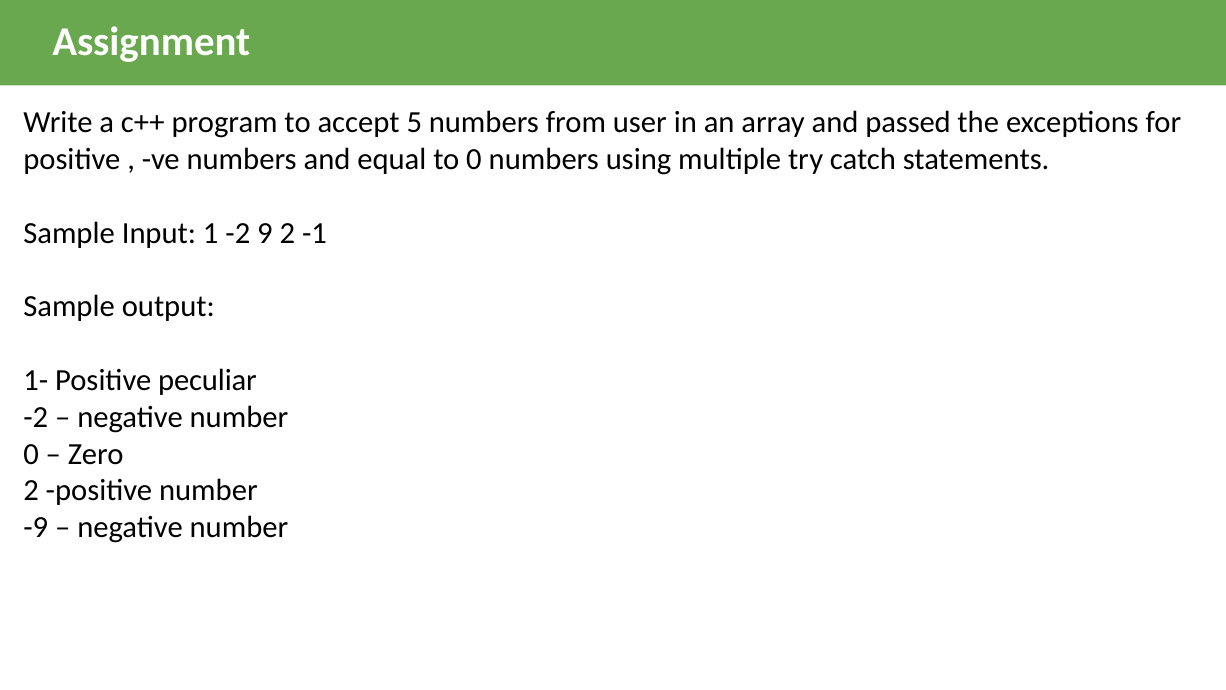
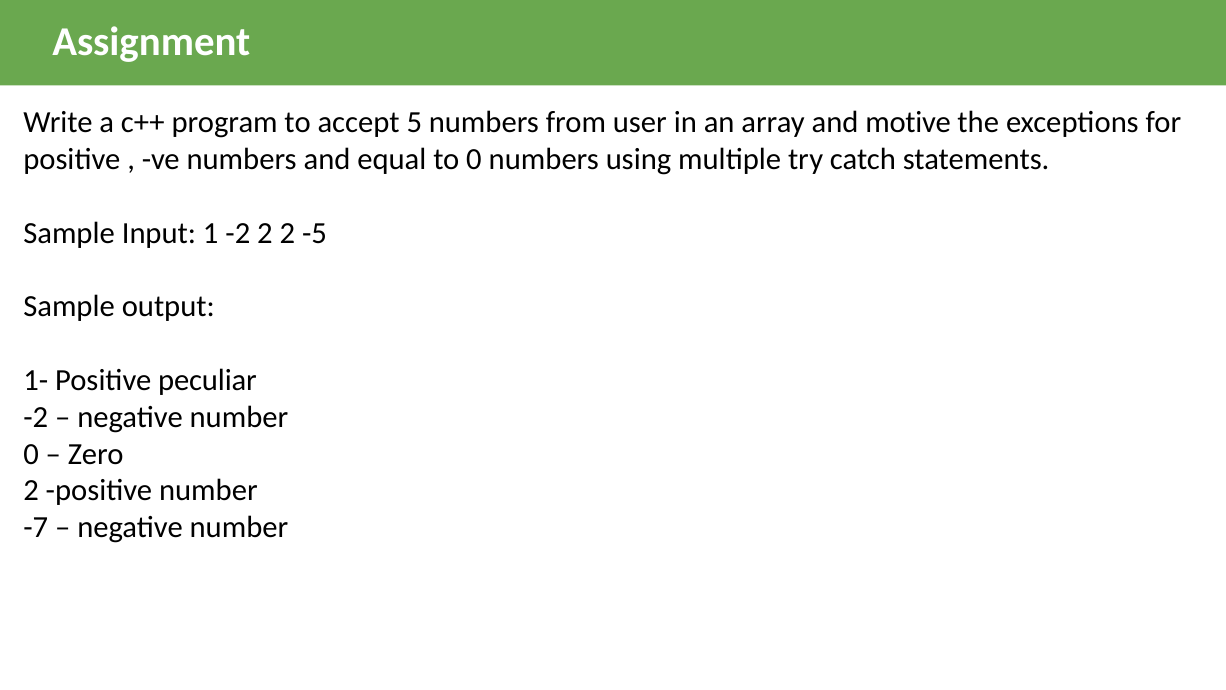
passed: passed -> motive
-2 9: 9 -> 2
-1: -1 -> -5
-9: -9 -> -7
